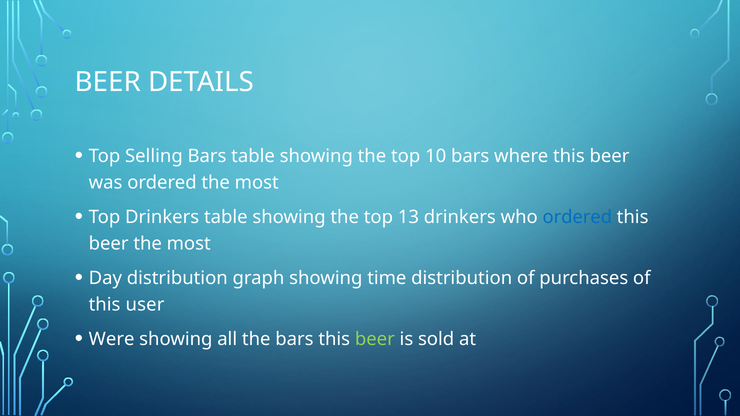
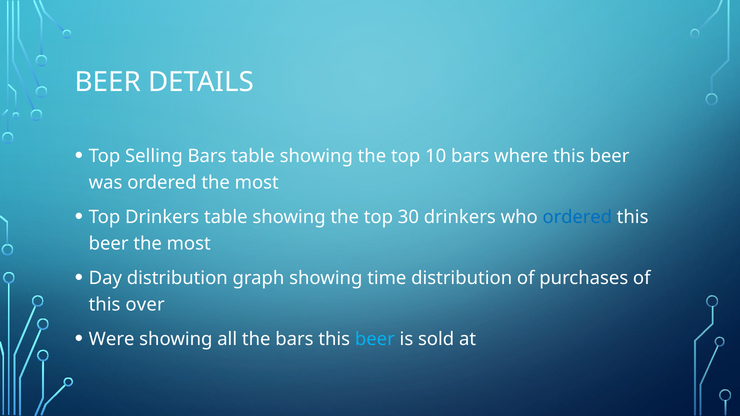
13: 13 -> 30
user: user -> over
beer at (375, 339) colour: light green -> light blue
